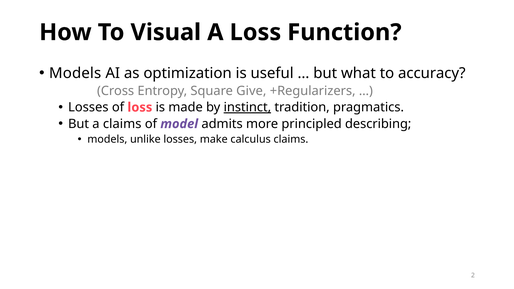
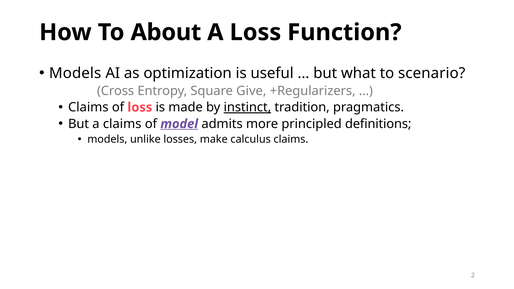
Visual: Visual -> About
accuracy: accuracy -> scenario
Losses at (88, 107): Losses -> Claims
model underline: none -> present
describing: describing -> definitions
